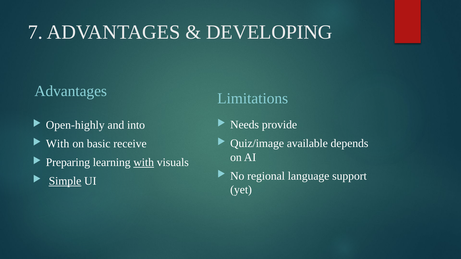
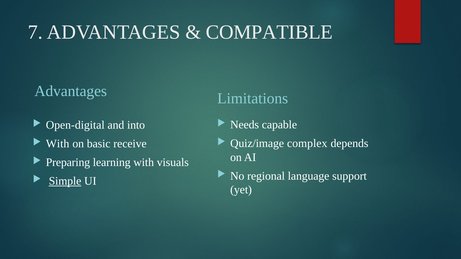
DEVELOPING: DEVELOPING -> COMPATIBLE
provide: provide -> capable
Open-highly: Open-highly -> Open-digital
available: available -> complex
with at (144, 163) underline: present -> none
